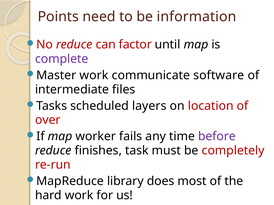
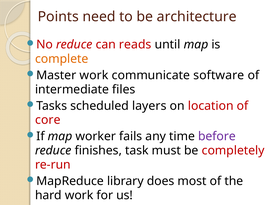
information: information -> architecture
factor: factor -> reads
complete colour: purple -> orange
over: over -> core
